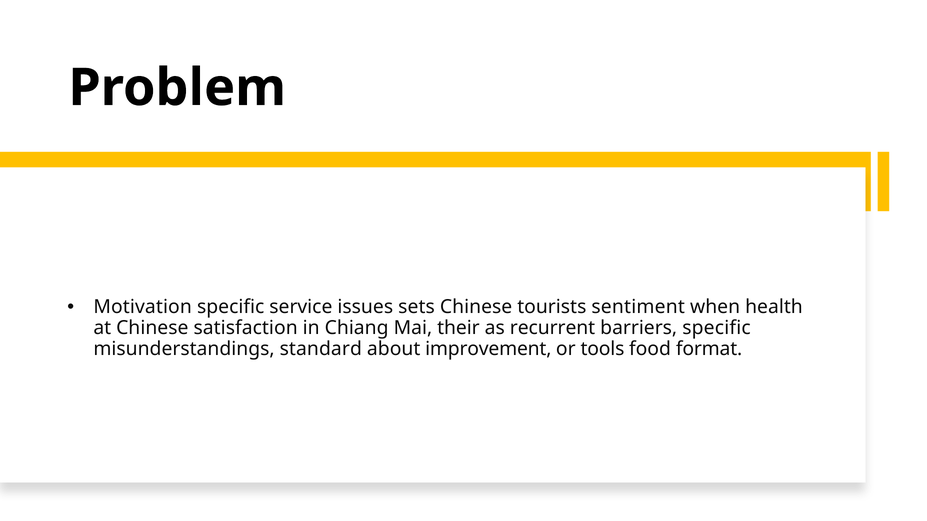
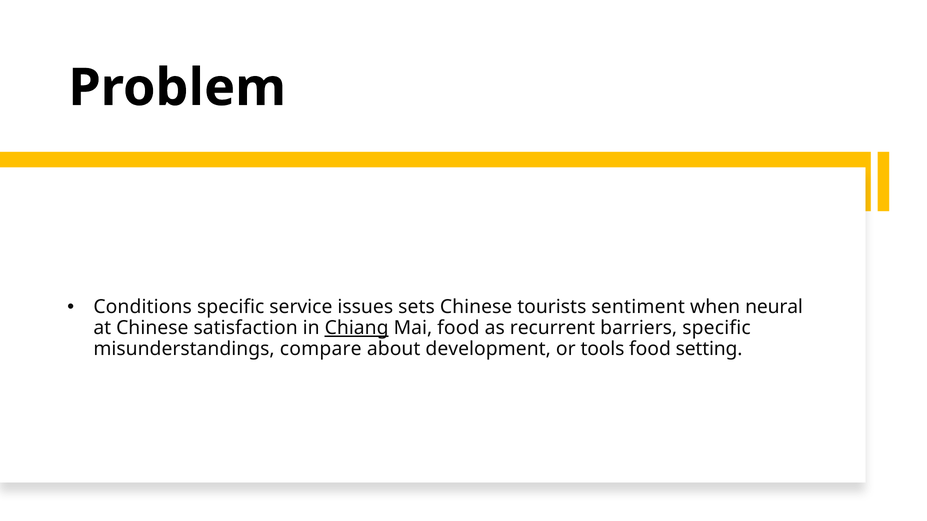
Motivation: Motivation -> Conditions
health: health -> neural
Chiang underline: none -> present
Mai their: their -> food
standard: standard -> compare
improvement: improvement -> development
format: format -> setting
